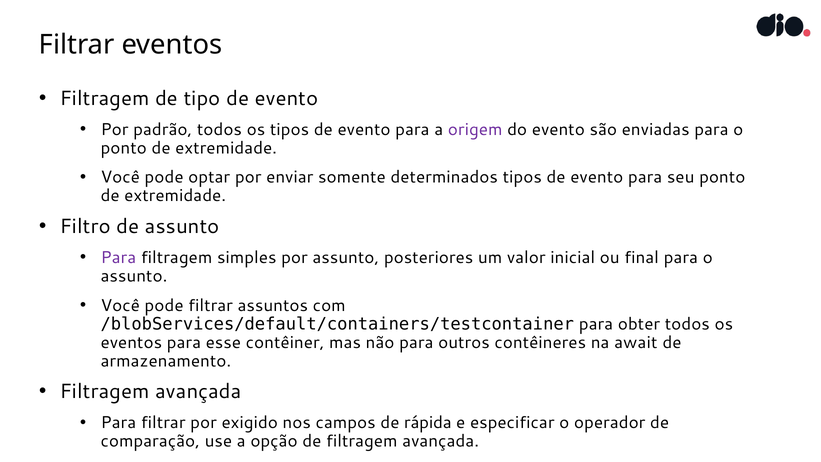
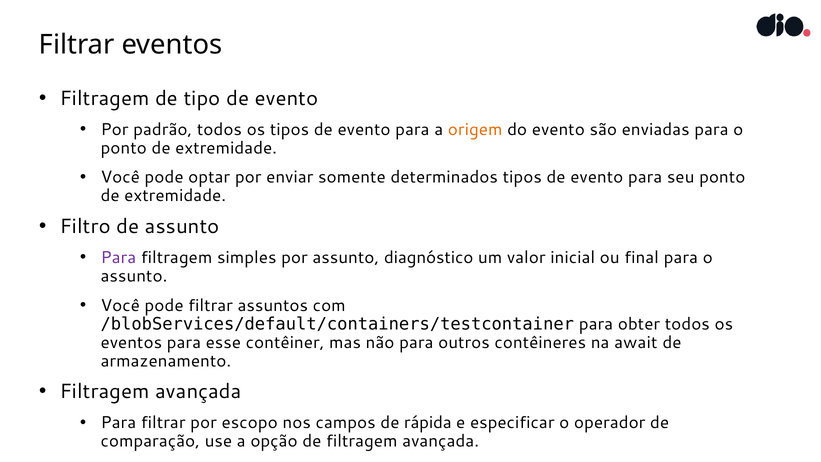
origem colour: purple -> orange
posteriores: posteriores -> diagnóstico
exigido: exigido -> escopo
